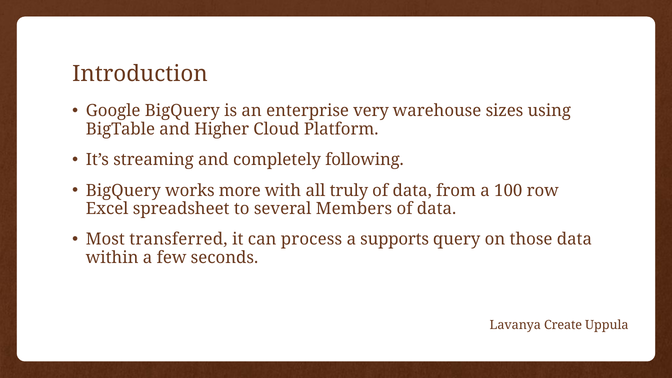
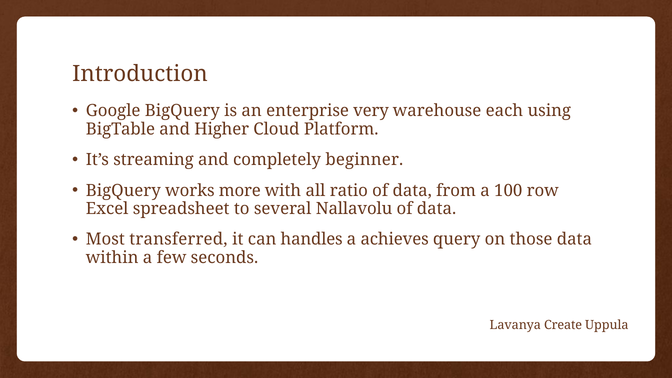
sizes: sizes -> each
following: following -> beginner
truly: truly -> ratio
Members: Members -> Nallavolu
process: process -> handles
supports: supports -> achieves
